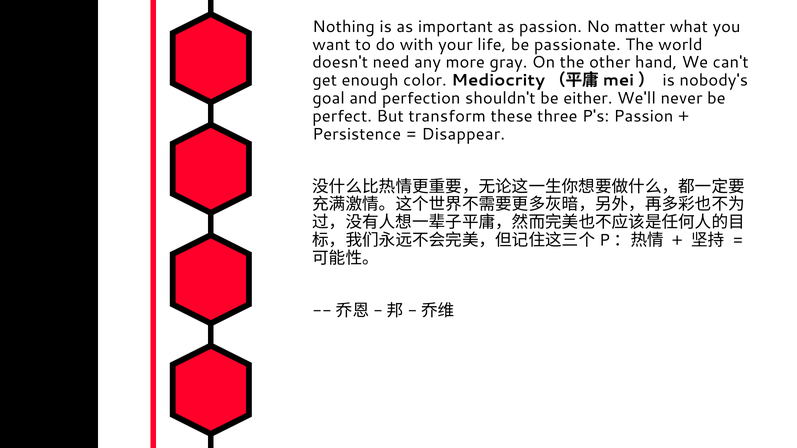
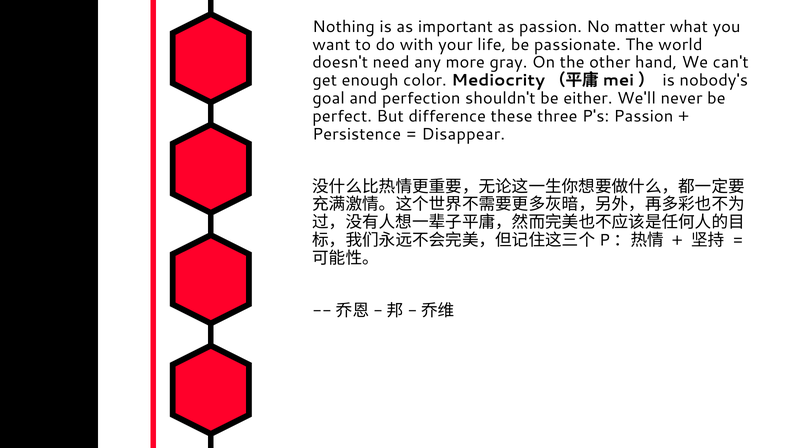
transform: transform -> difference
